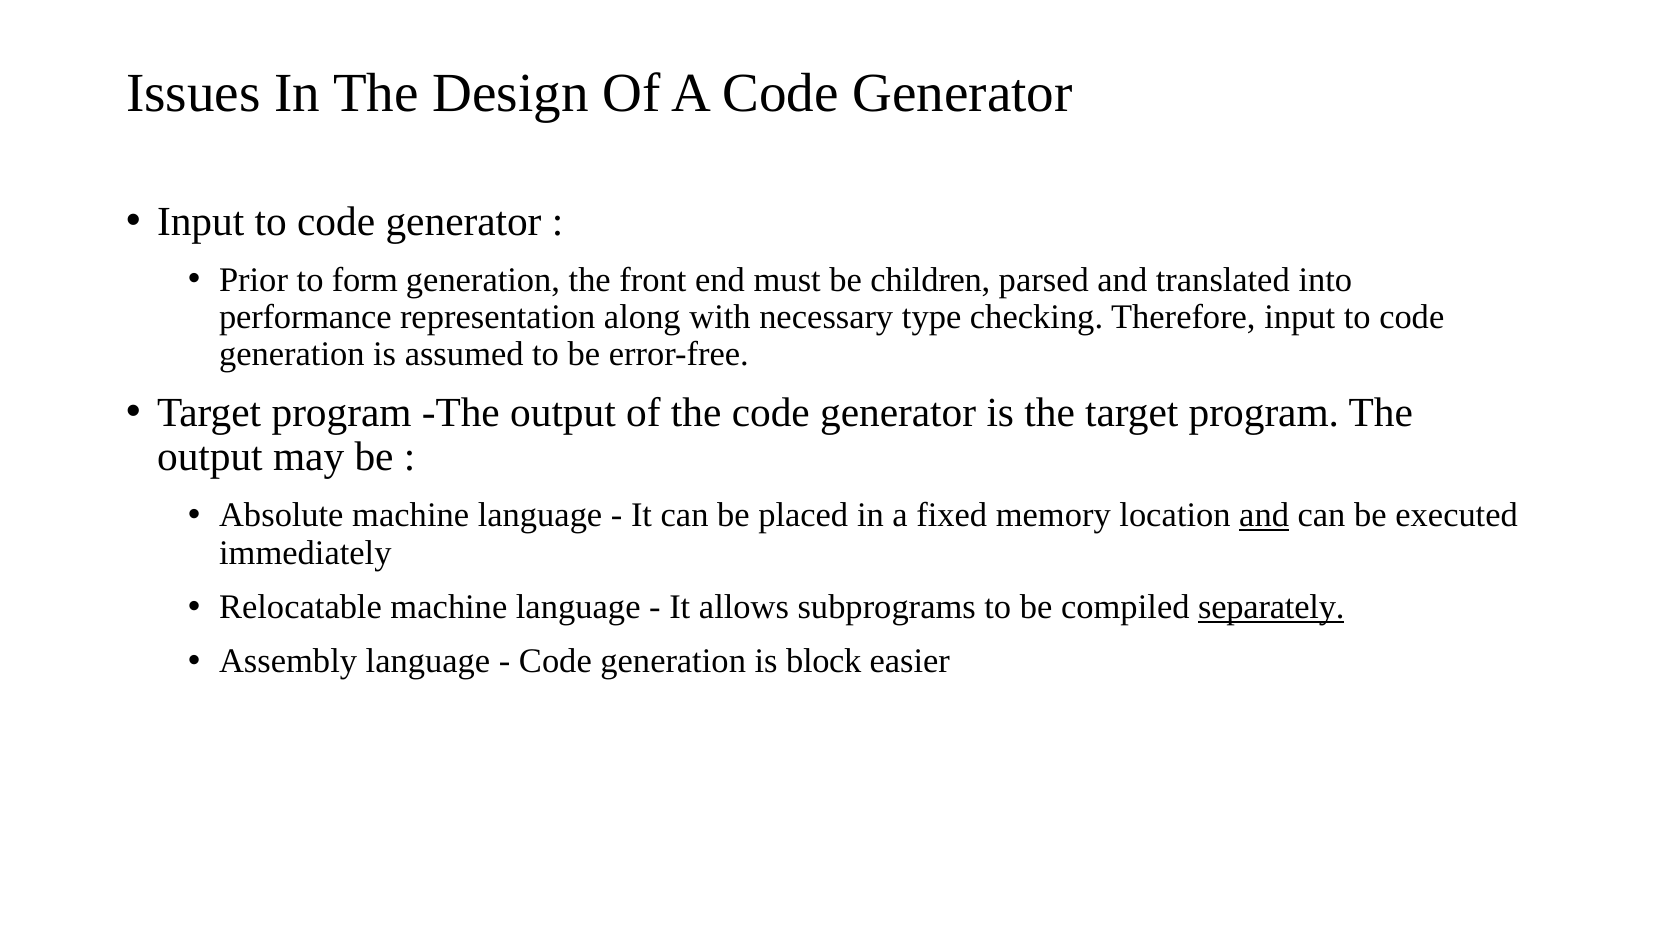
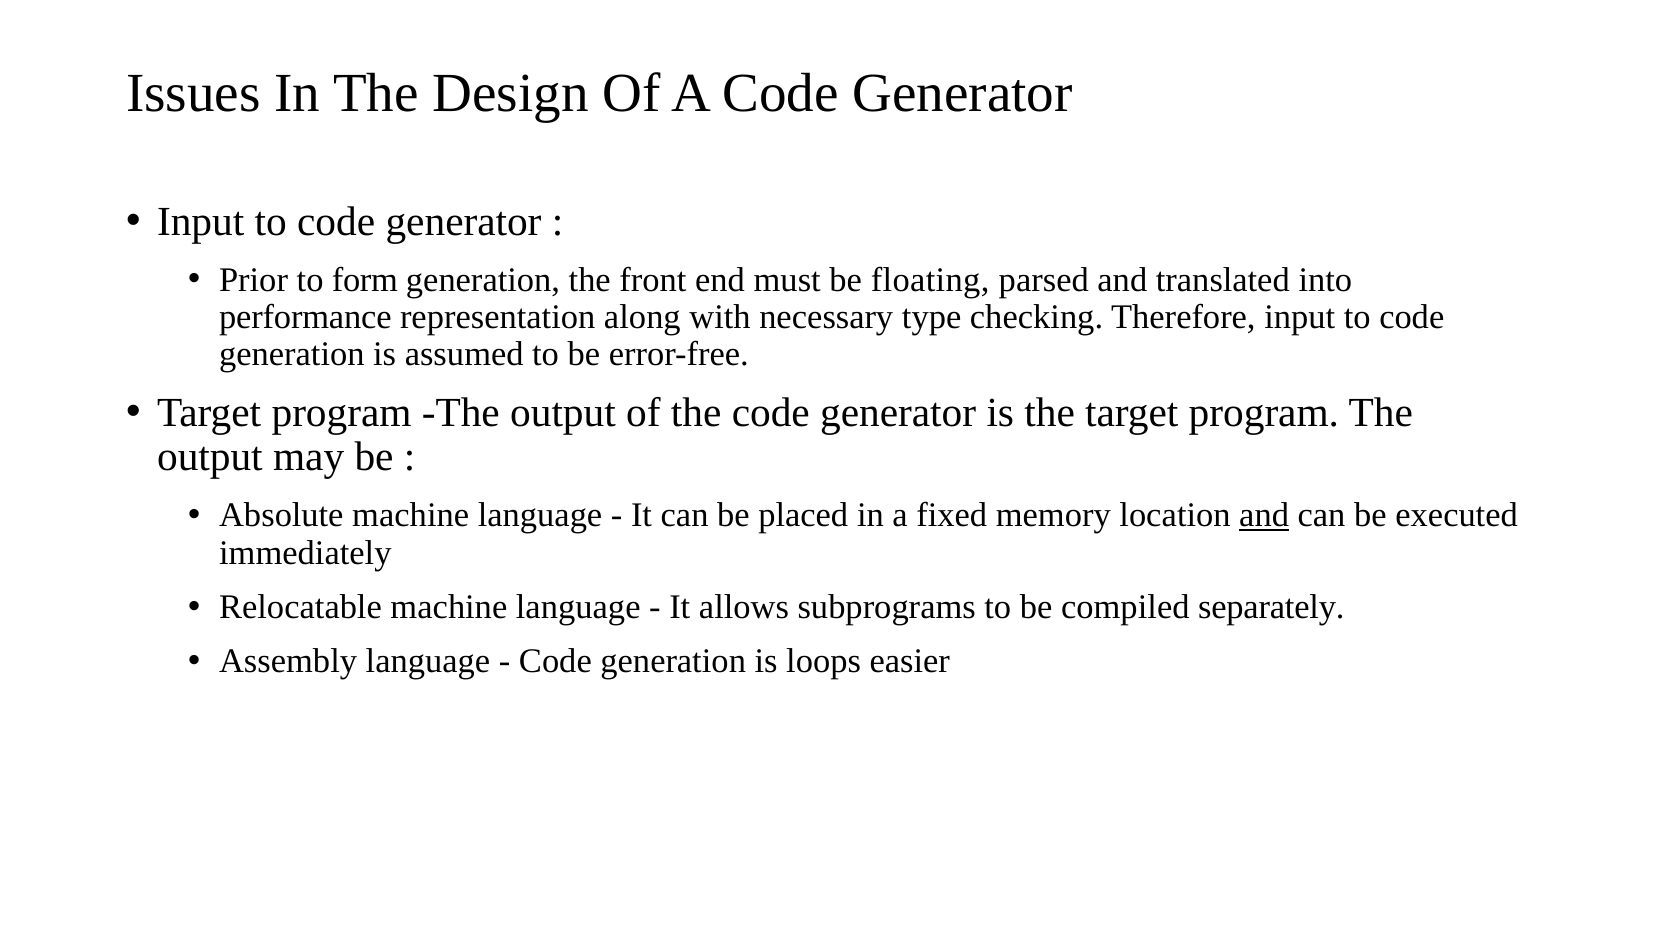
children: children -> floating
separately underline: present -> none
block: block -> loops
